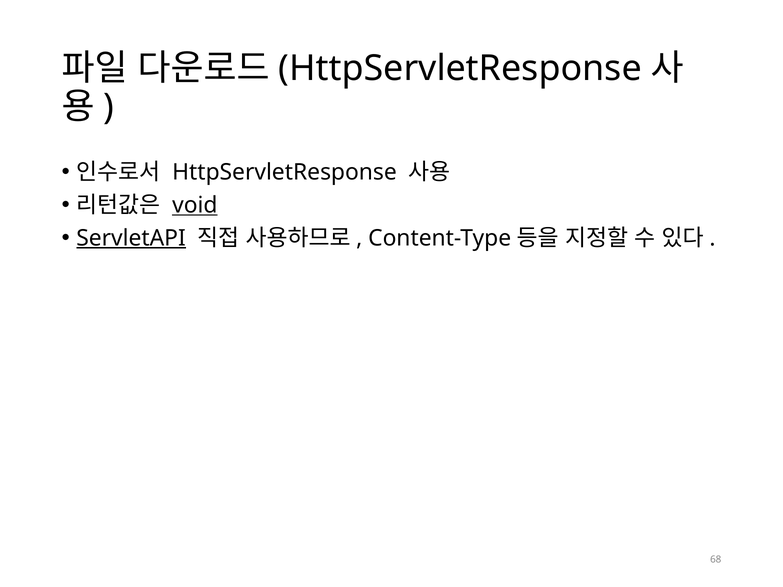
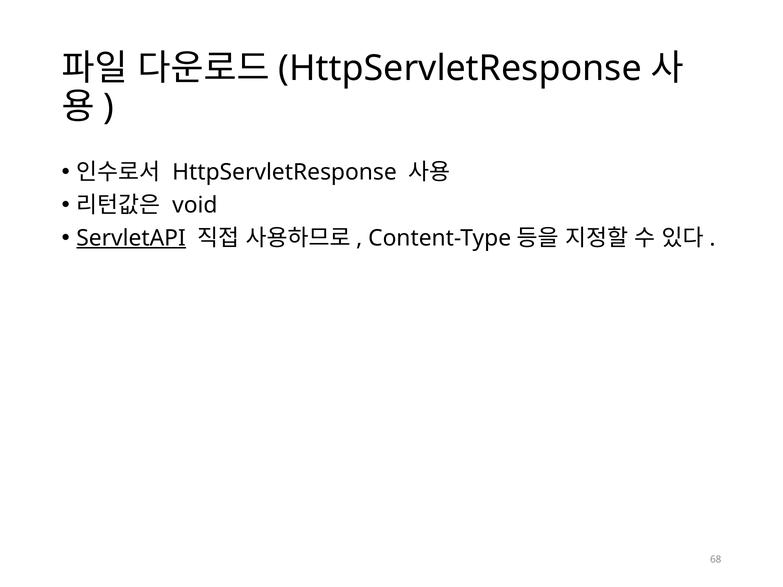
void underline: present -> none
